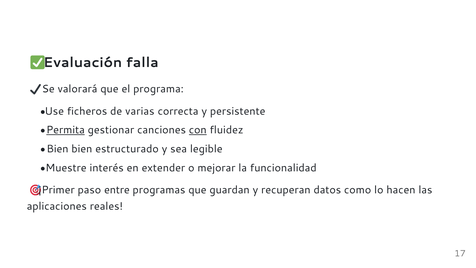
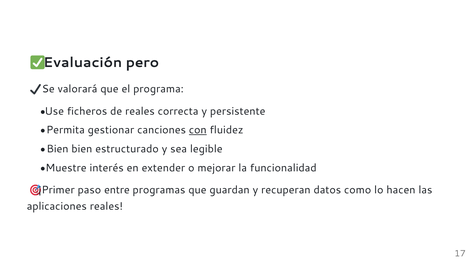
falla: falla -> pero
de varias: varias -> reales
Permita underline: present -> none
